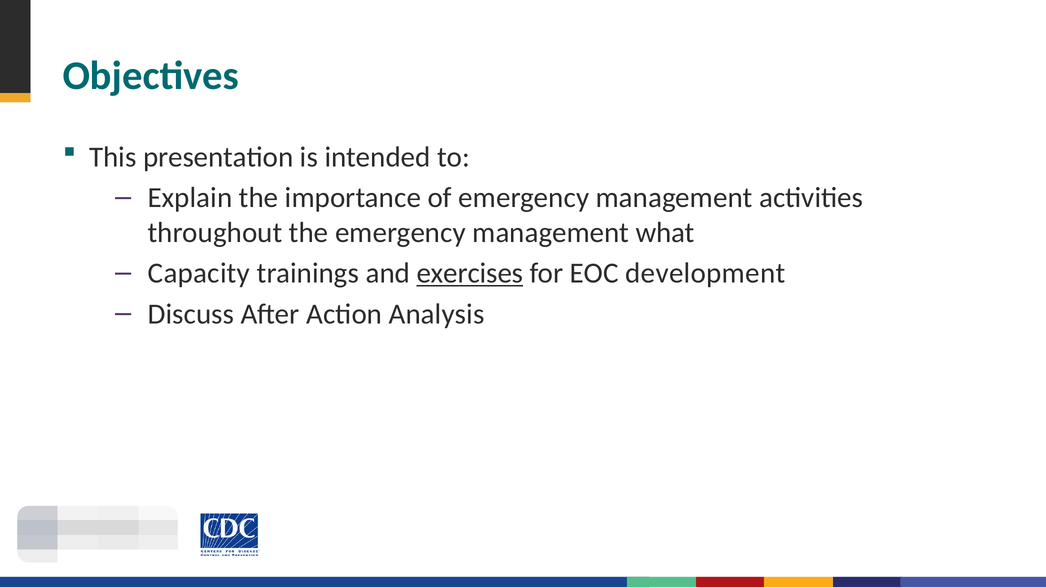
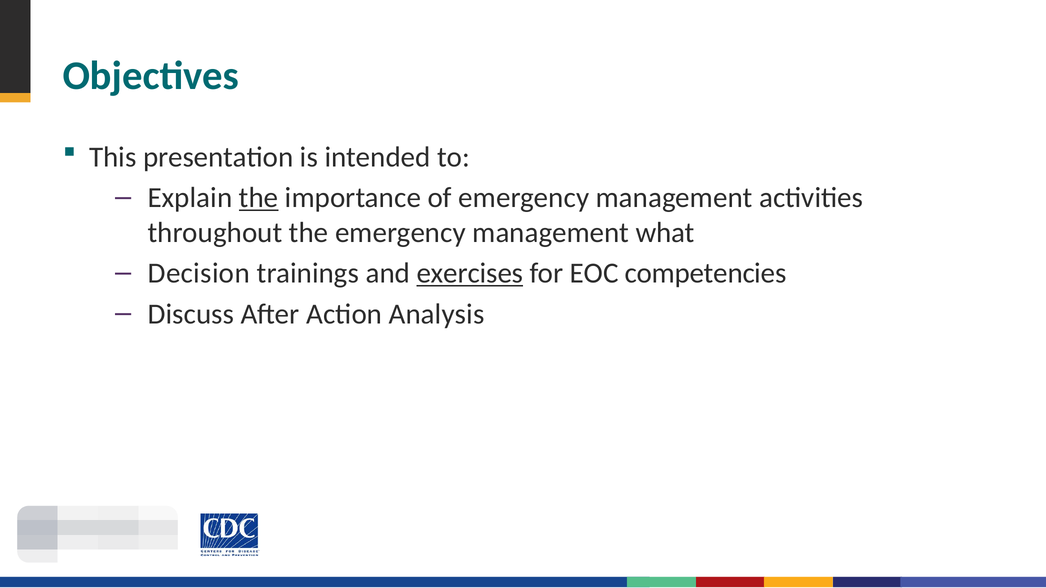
the at (259, 198) underline: none -> present
Capacity: Capacity -> Decision
development: development -> competencies
